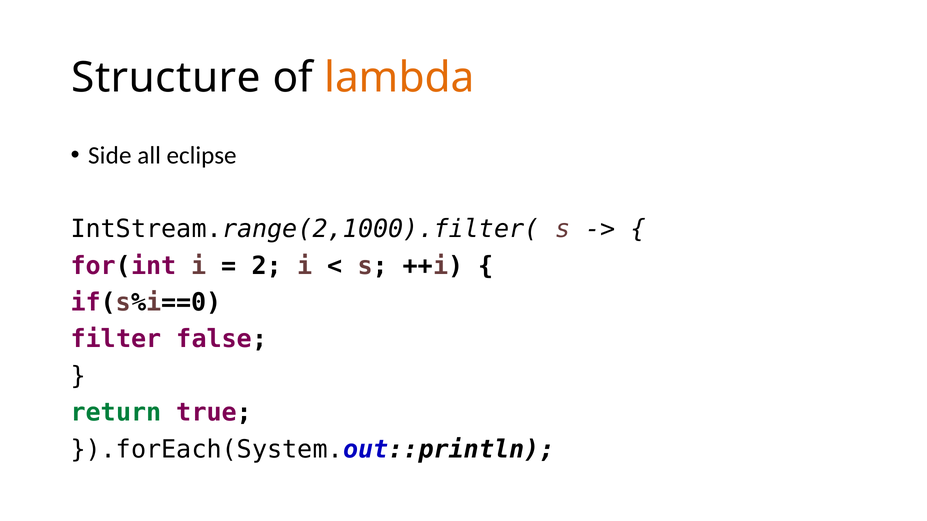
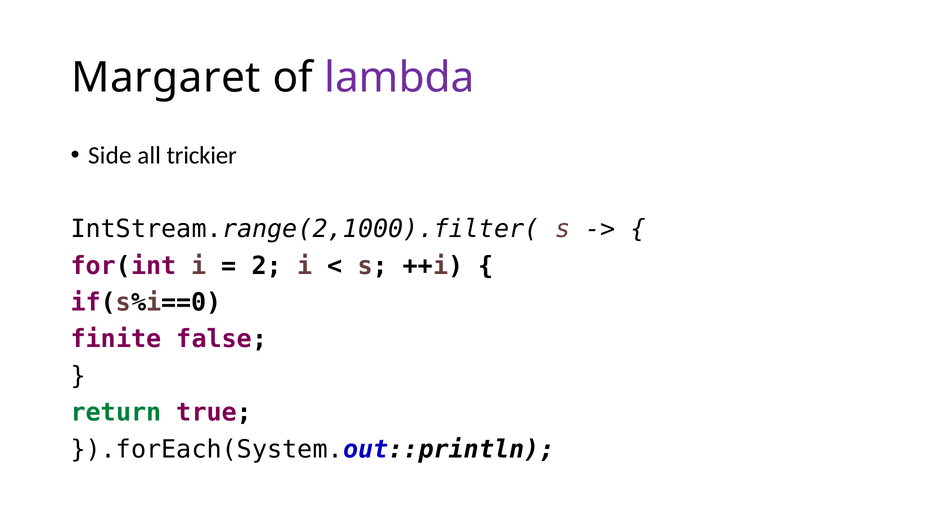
Structure: Structure -> Margaret
lambda colour: orange -> purple
eclipse: eclipse -> trickier
filter: filter -> finite
